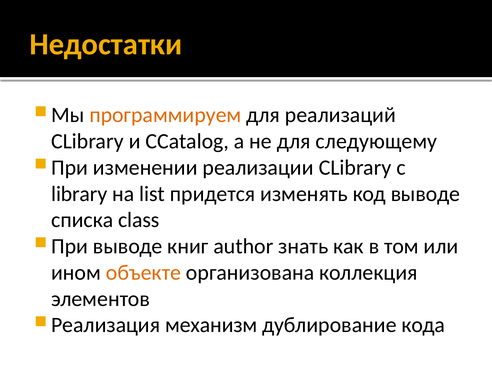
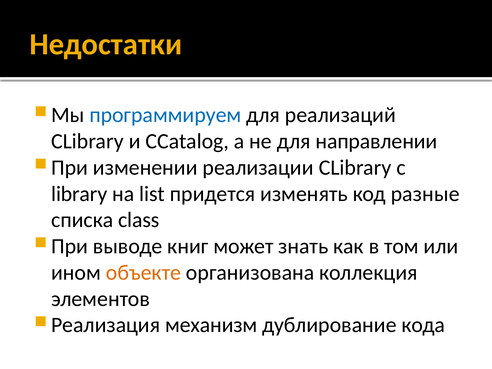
программируем colour: orange -> blue
следующему: следующему -> направлении
код выводе: выводе -> разные
author: author -> может
